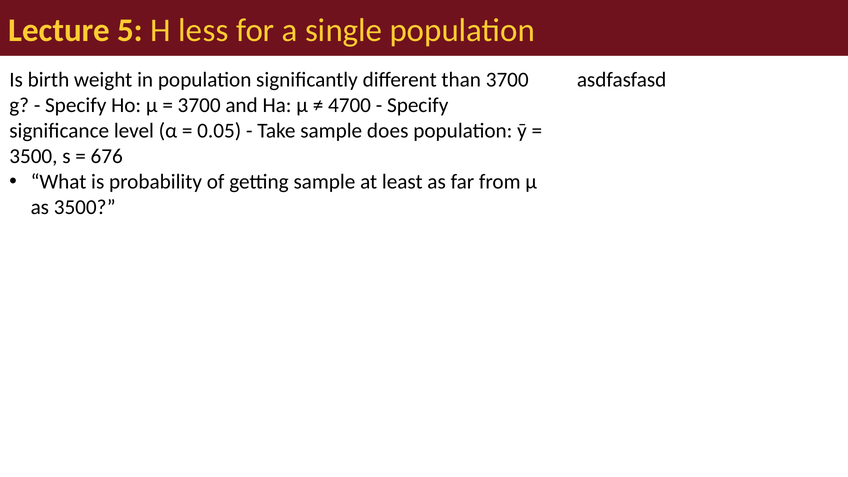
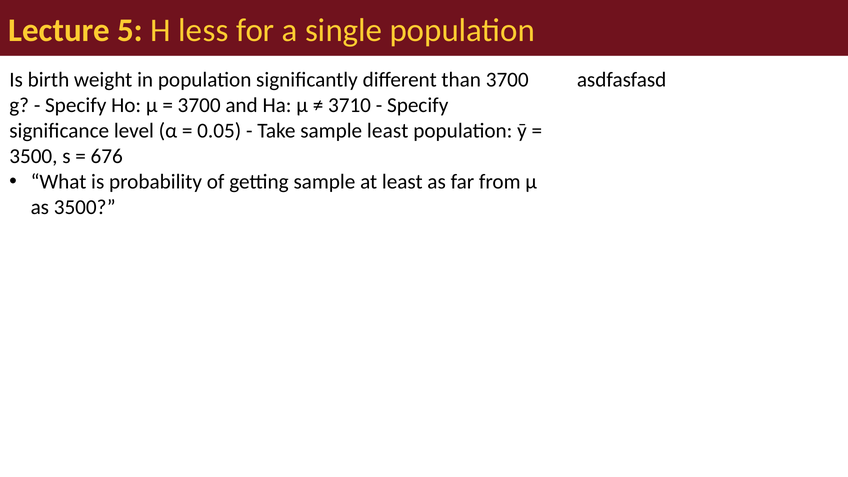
4700: 4700 -> 3710
sample does: does -> least
